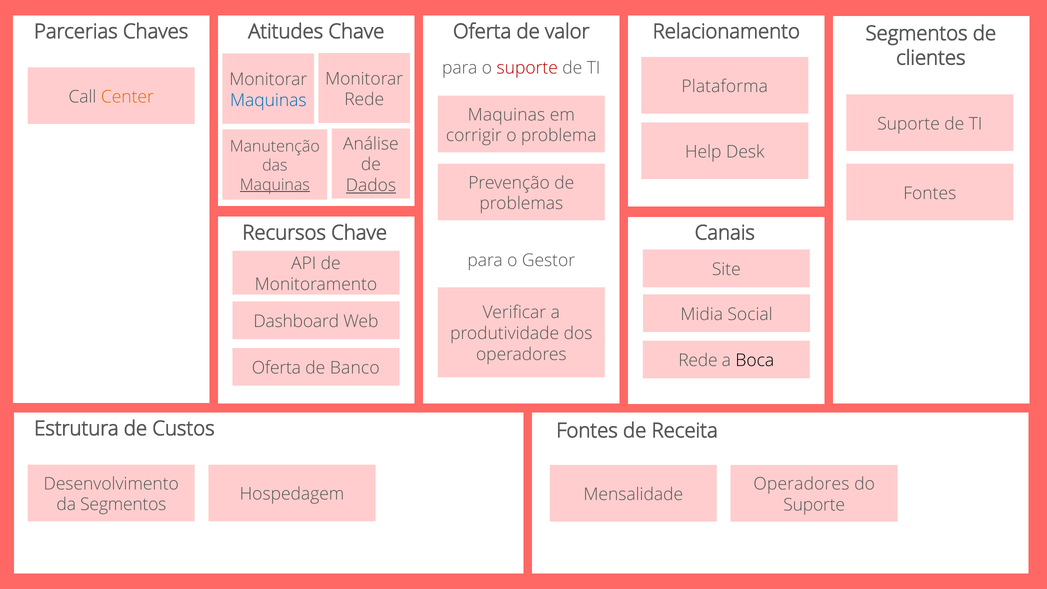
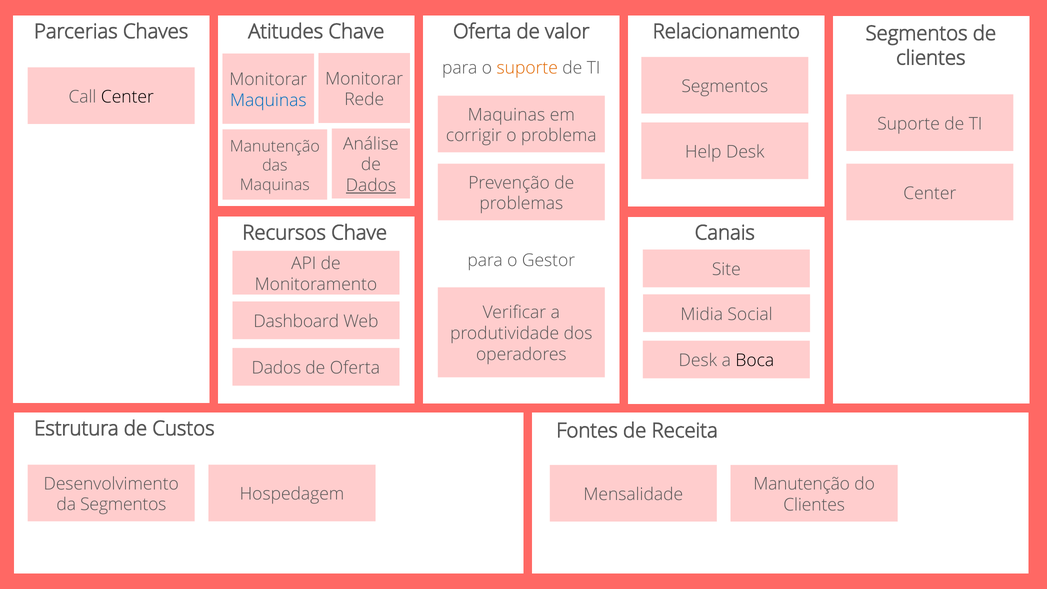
suporte at (527, 68) colour: red -> orange
Plataforma at (725, 86): Plataforma -> Segmentos
Center at (127, 97) colour: orange -> black
Maquinas at (275, 185) underline: present -> none
Fontes at (930, 193): Fontes -> Center
Rede at (698, 361): Rede -> Desk
Oferta at (276, 368): Oferta -> Dados
de Banco: Banco -> Oferta
Operadores at (801, 484): Operadores -> Manutenção
Suporte at (814, 505): Suporte -> Clientes
